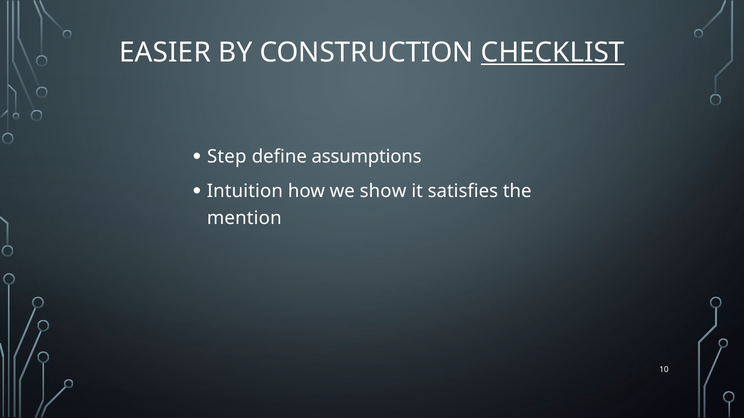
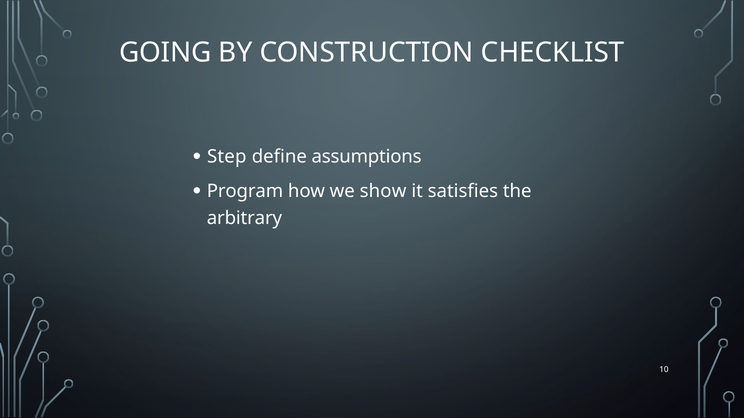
EASIER: EASIER -> GOING
CHECKLIST underline: present -> none
Intuition: Intuition -> Program
mention: mention -> arbitrary
